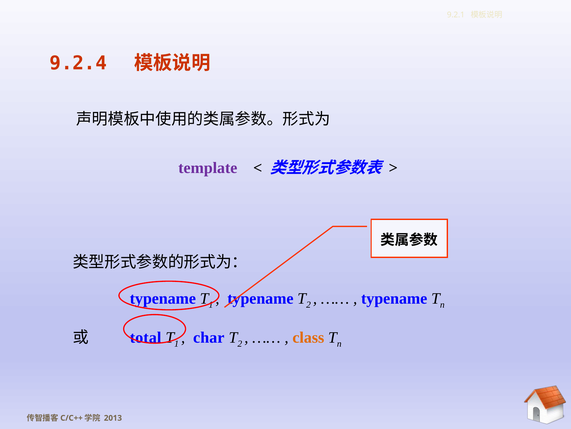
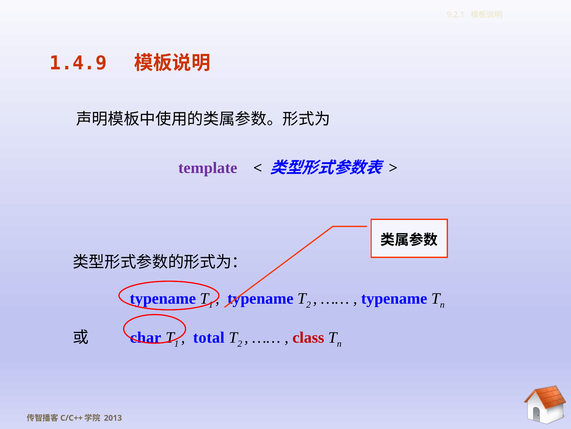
9.2.4: 9.2.4 -> 1.4.9
total: total -> char
char: char -> total
class colour: orange -> red
